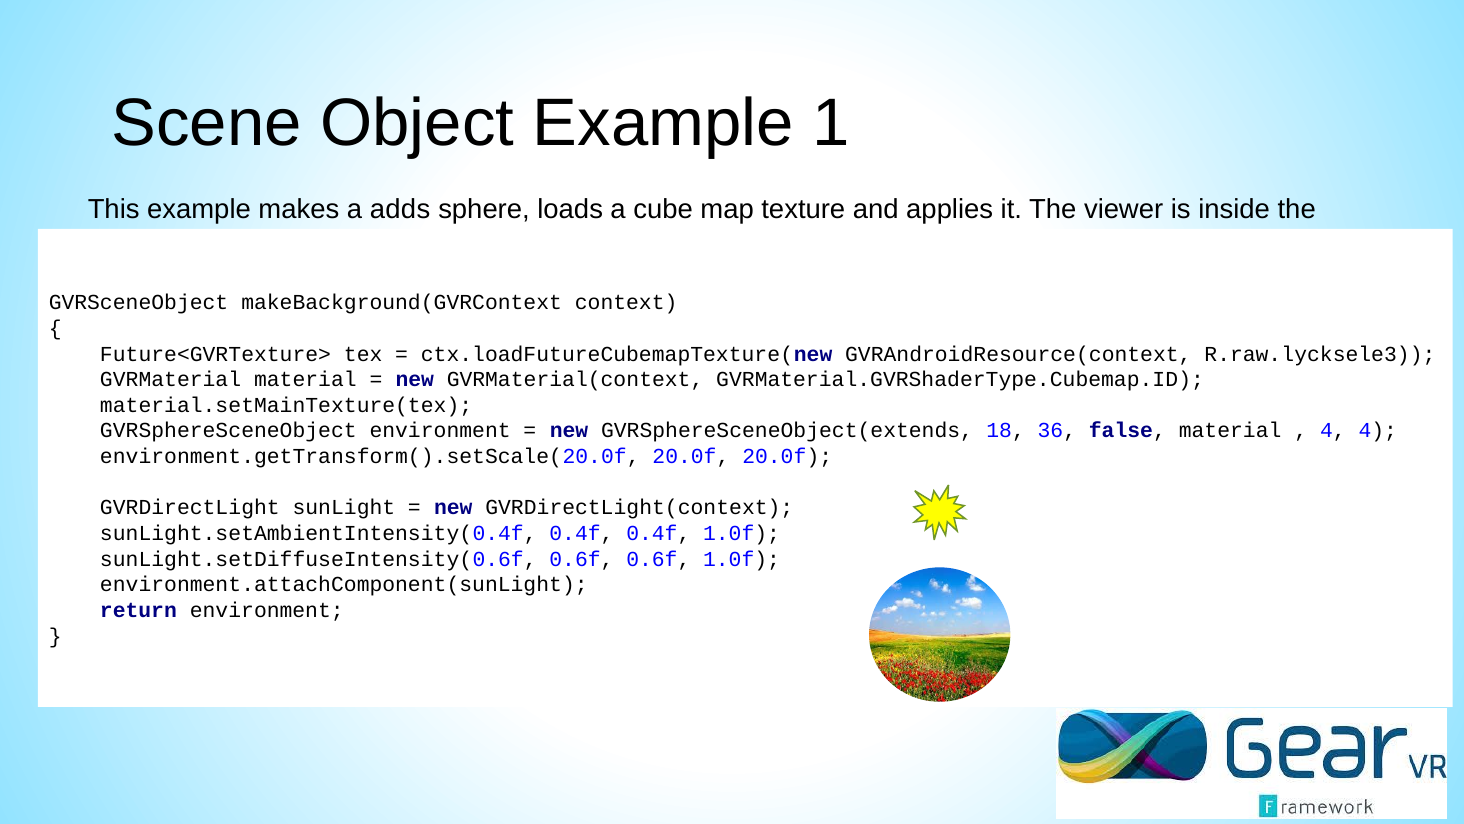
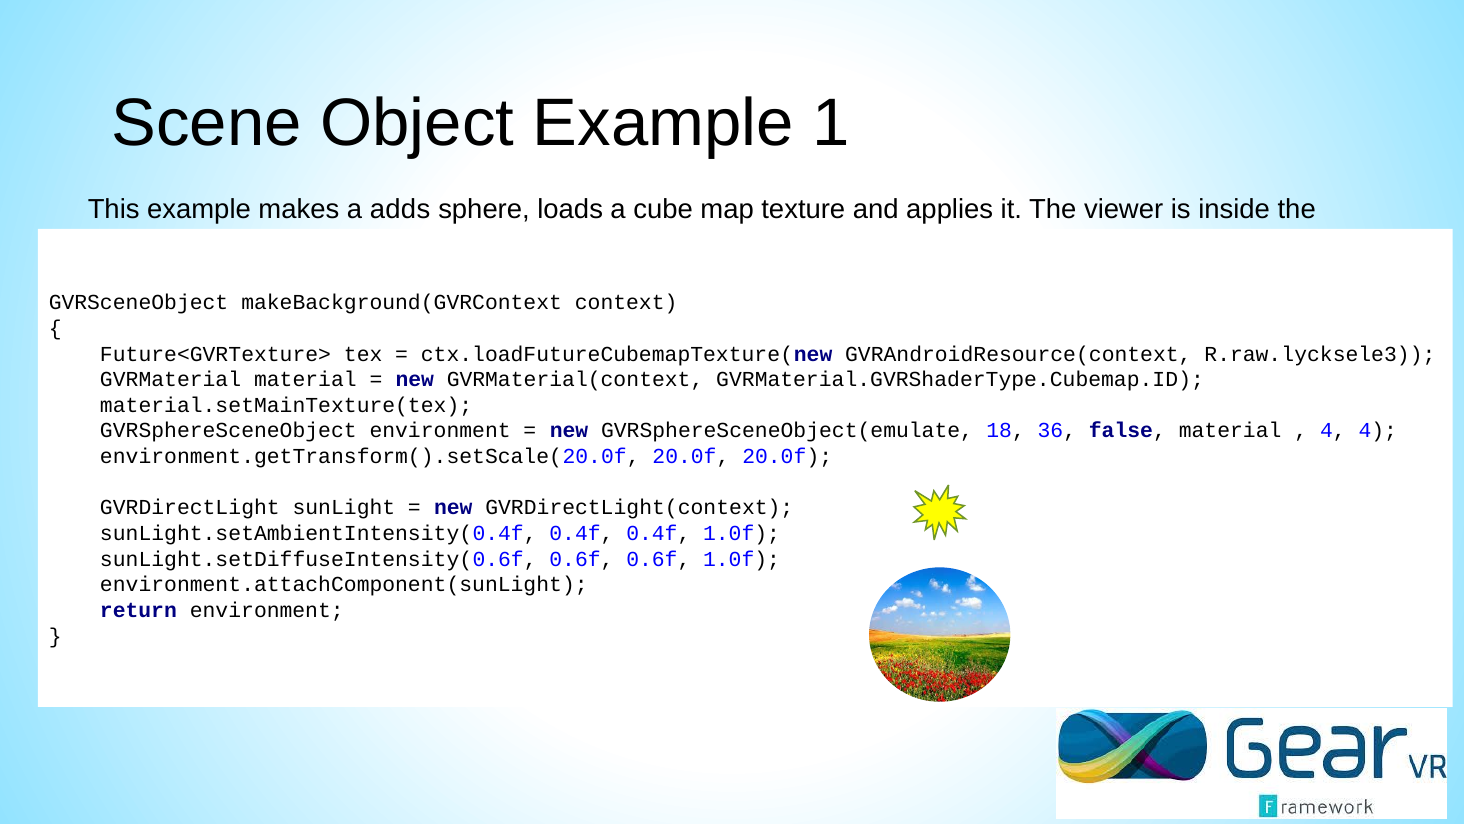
GVRSphereSceneObject(extends: GVRSphereSceneObject(extends -> GVRSphereSceneObject(emulate
